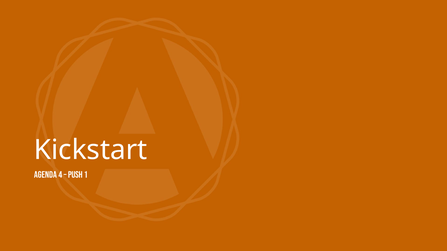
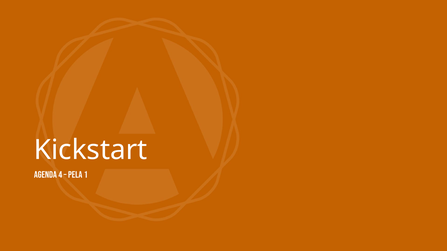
Push: Push -> Pela
